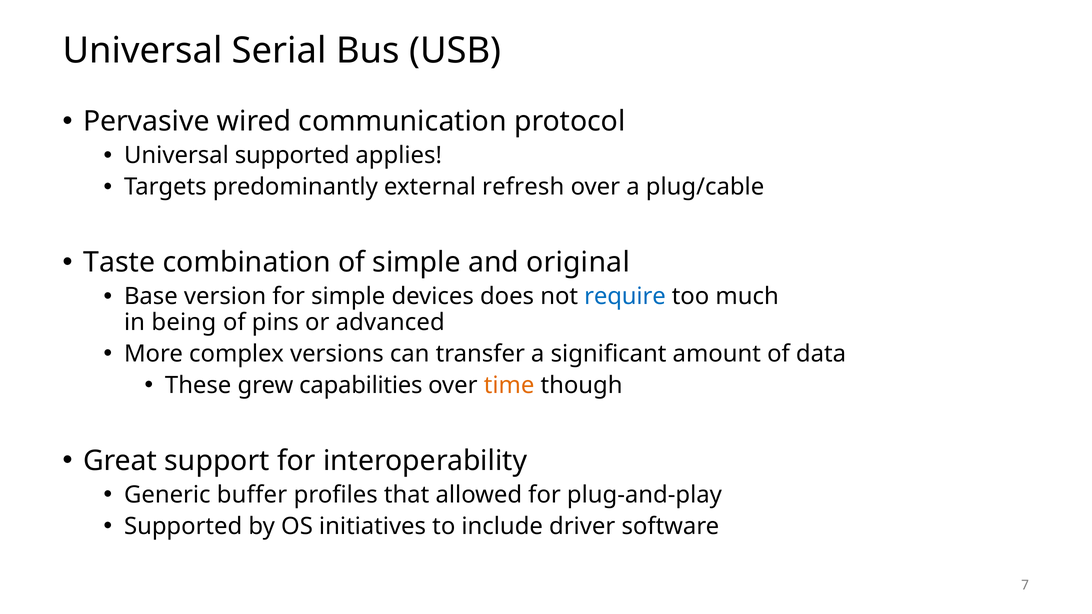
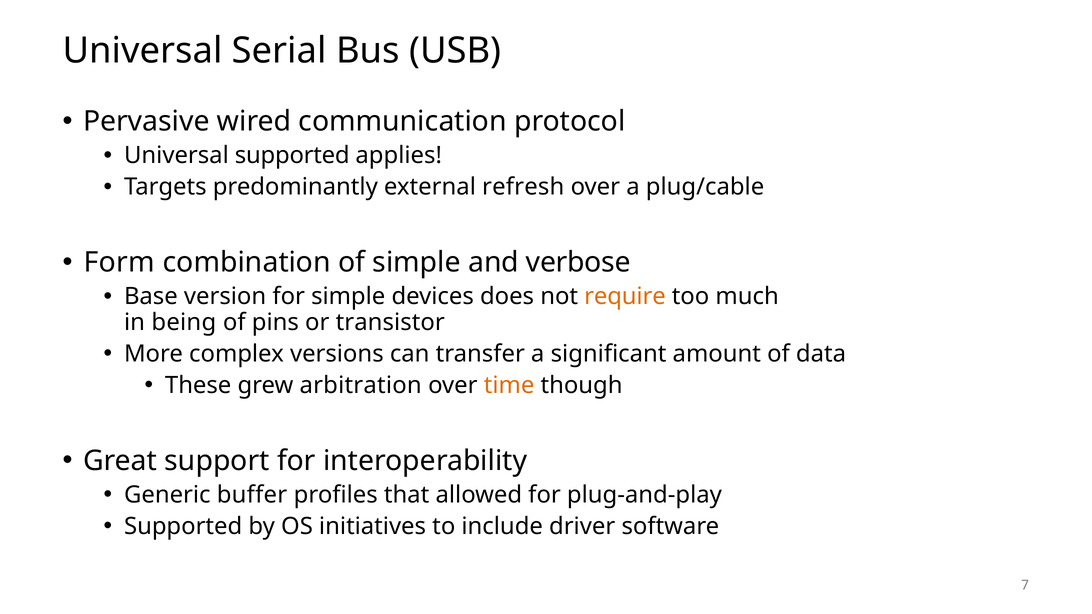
Taste: Taste -> Form
original: original -> verbose
require colour: blue -> orange
advanced: advanced -> transistor
capabilities: capabilities -> arbitration
